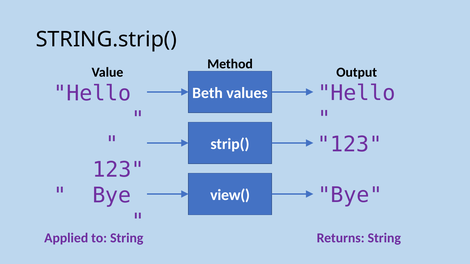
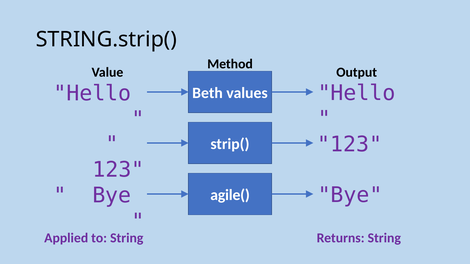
view(: view( -> agile(
